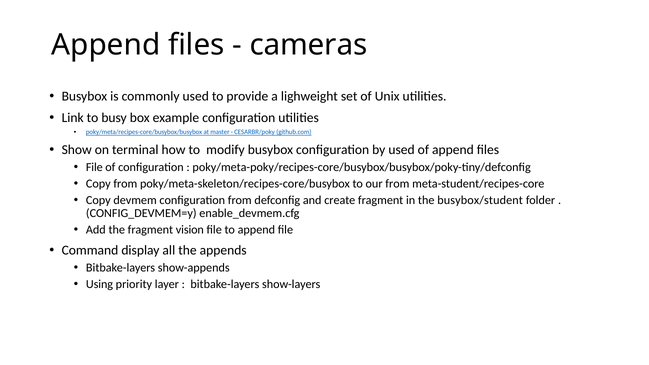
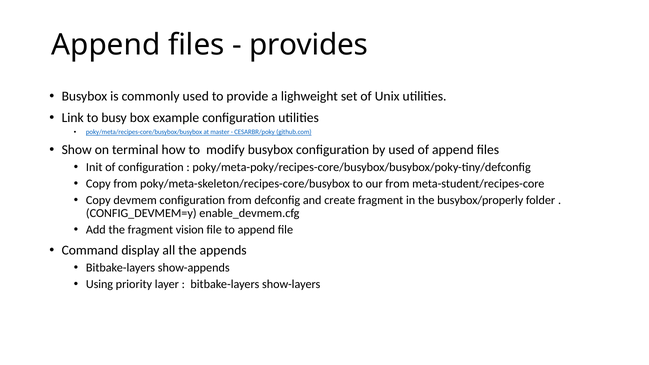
cameras: cameras -> provides
File at (94, 167): File -> Init
busybox/student: busybox/student -> busybox/properly
